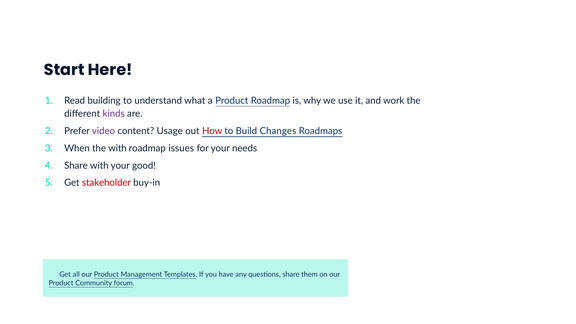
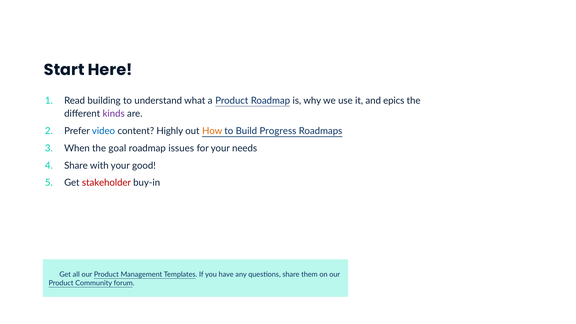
work: work -> epics
video colour: purple -> blue
Usage: Usage -> Highly
How colour: red -> orange
Changes: Changes -> Progress
the with: with -> goal
